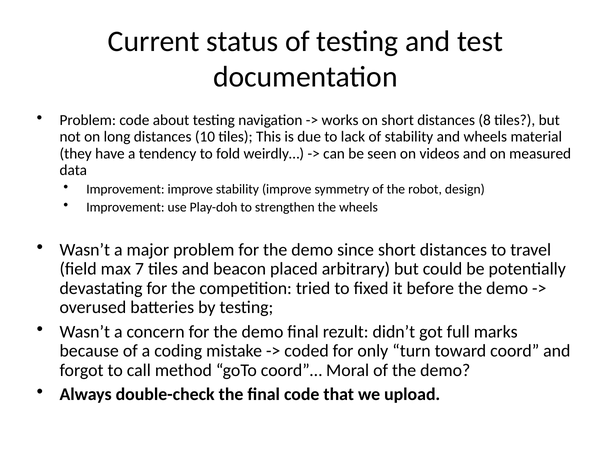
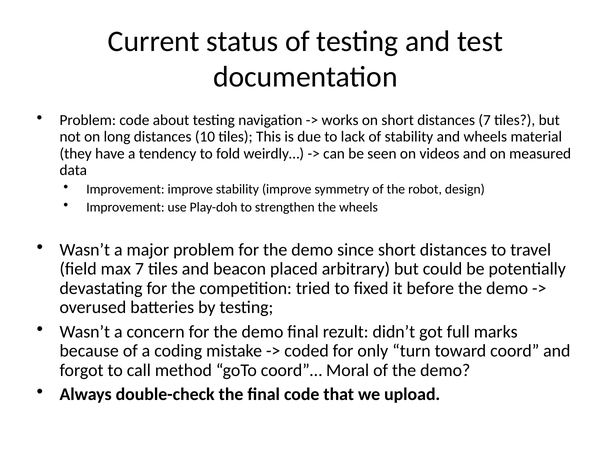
distances 8: 8 -> 7
